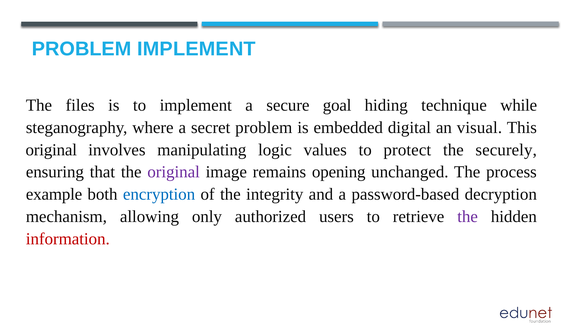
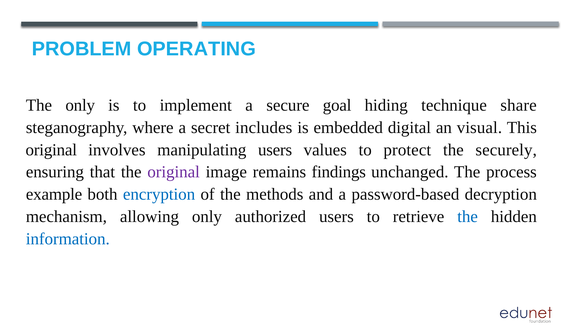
PROBLEM IMPLEMENT: IMPLEMENT -> OPERATING
The files: files -> only
while: while -> share
secret problem: problem -> includes
manipulating logic: logic -> users
opening: opening -> findings
integrity: integrity -> methods
the at (468, 217) colour: purple -> blue
information colour: red -> blue
